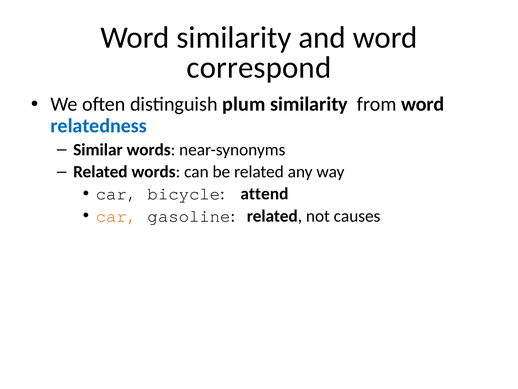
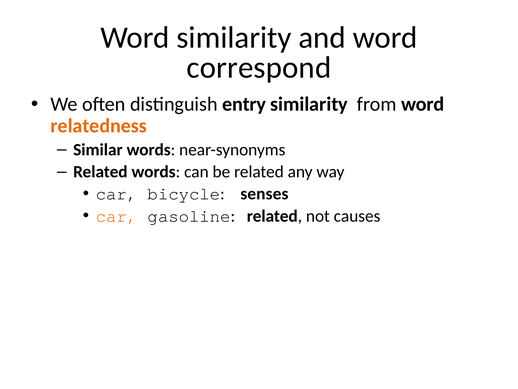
plum: plum -> entry
relatedness colour: blue -> orange
attend: attend -> senses
